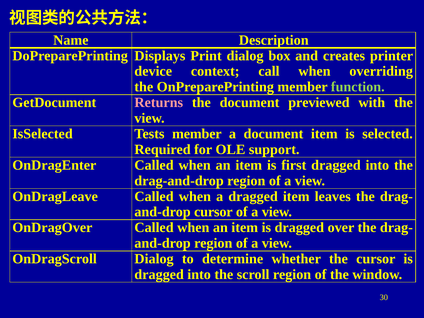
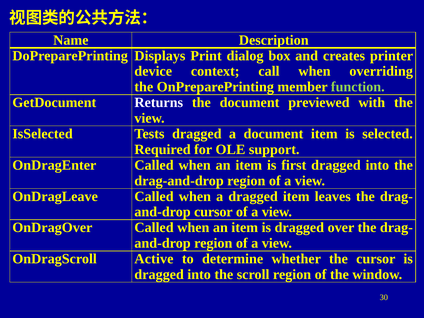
Returns colour: pink -> white
Tests member: member -> dragged
OnDragScroll Dialog: Dialog -> Active
